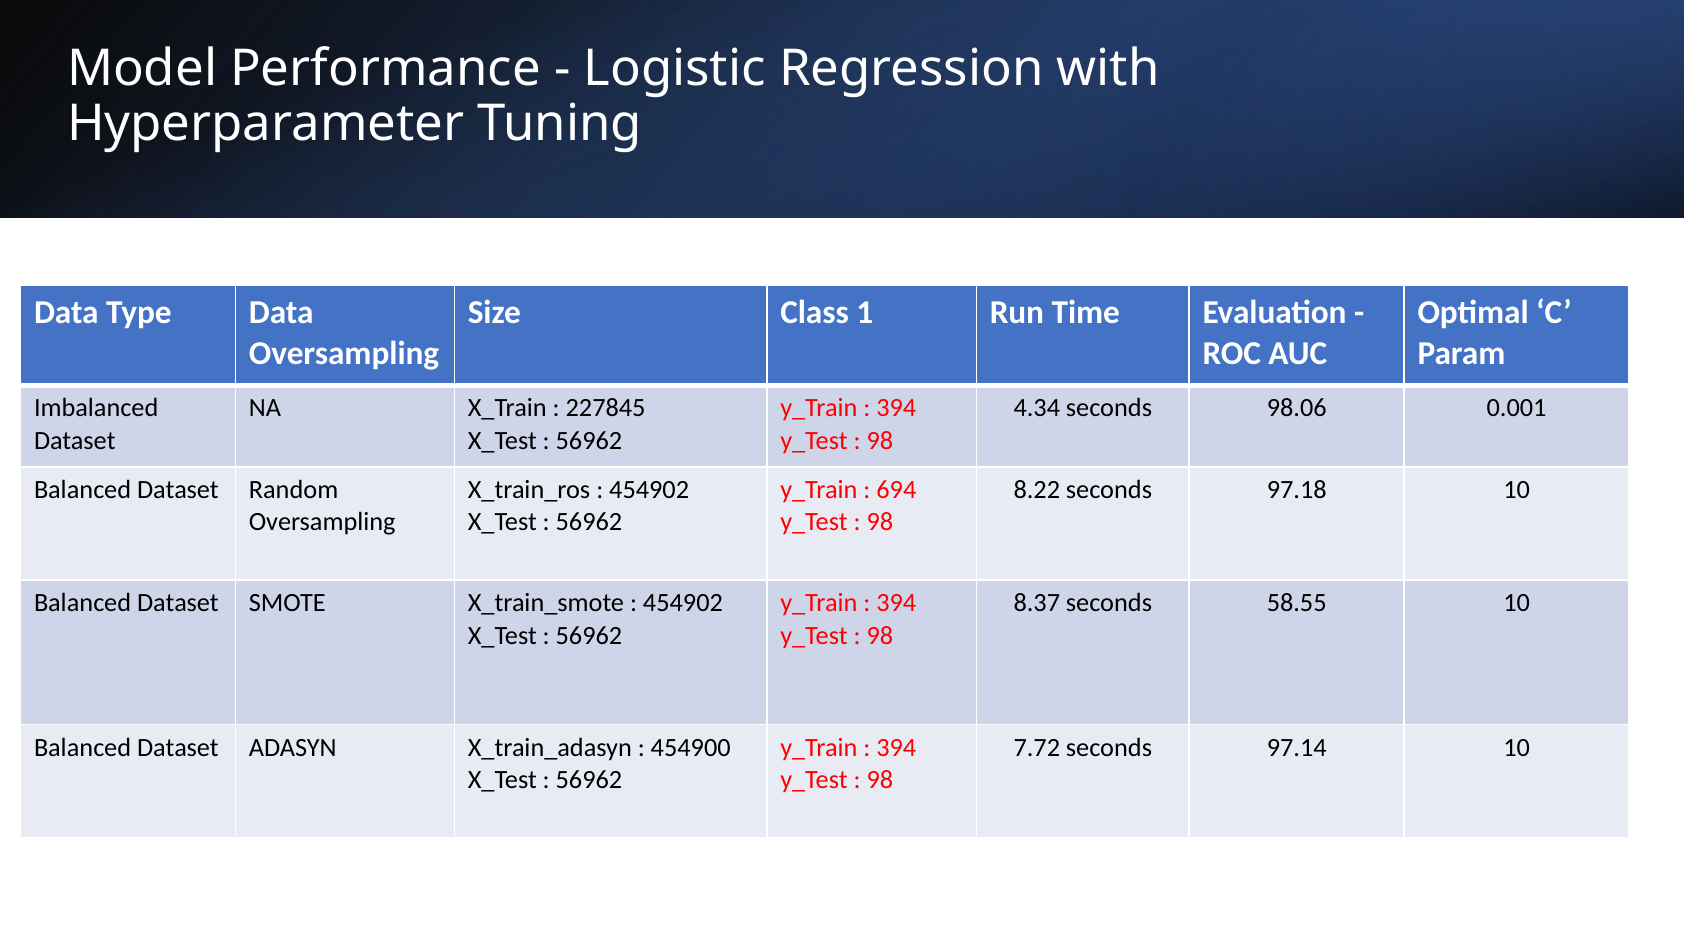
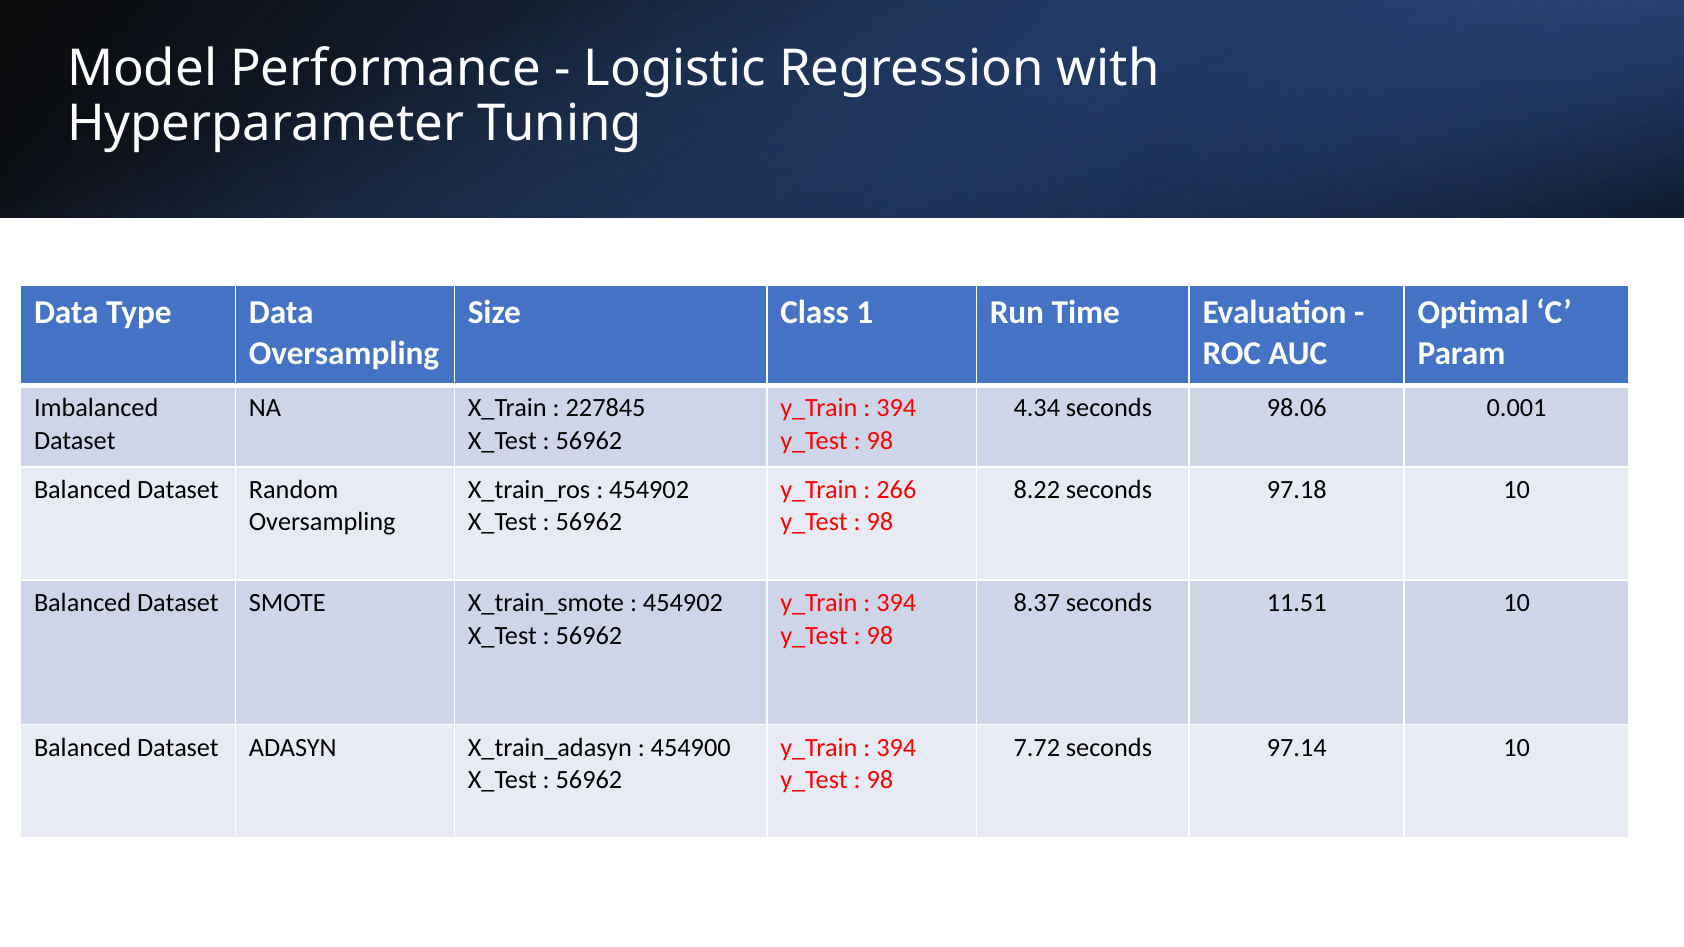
694: 694 -> 266
58.55: 58.55 -> 11.51
